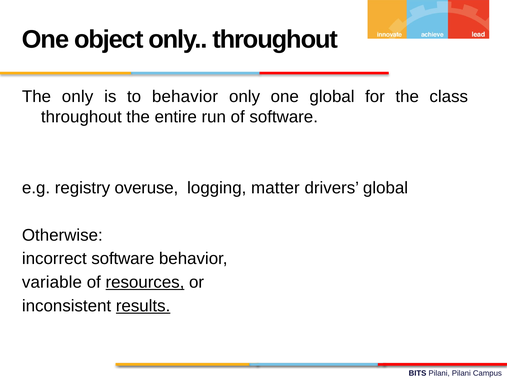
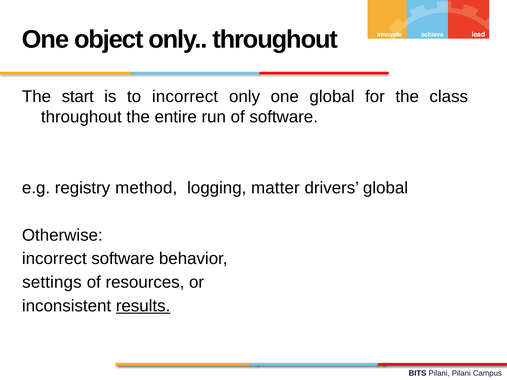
The only: only -> start
to behavior: behavior -> incorrect
overuse: overuse -> method
variable: variable -> settings
resources underline: present -> none
